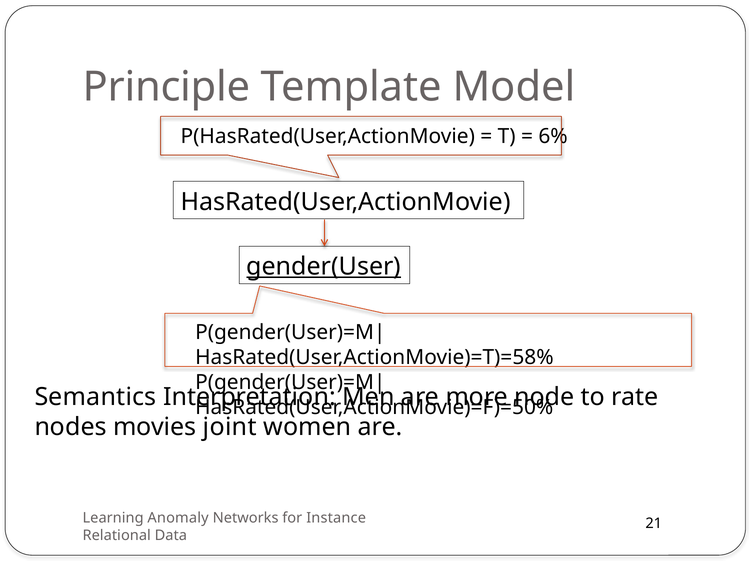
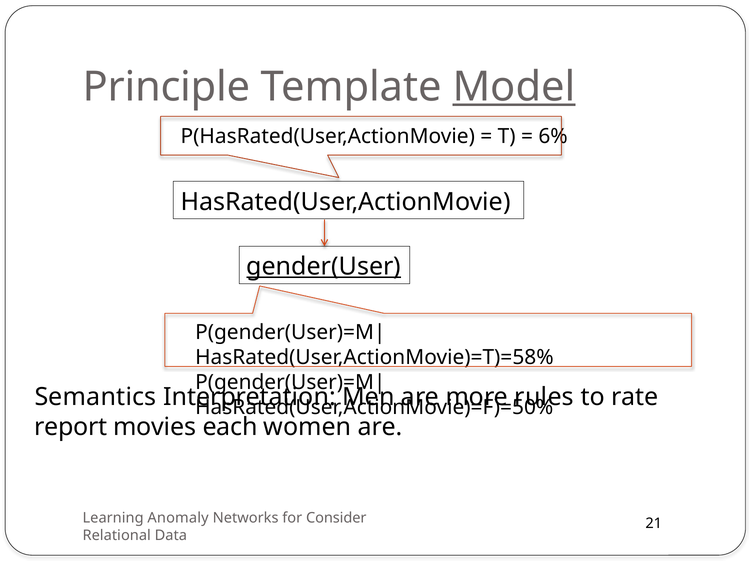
Model underline: none -> present
node: node -> rules
nodes: nodes -> report
joint: joint -> each
Instance: Instance -> Consider
